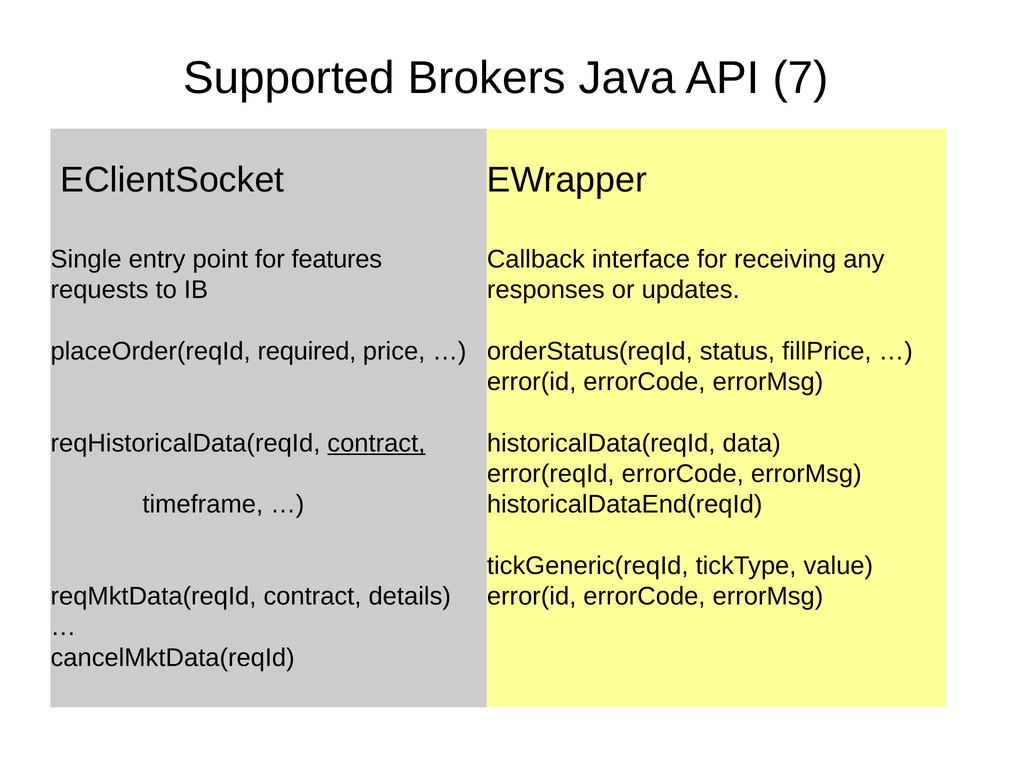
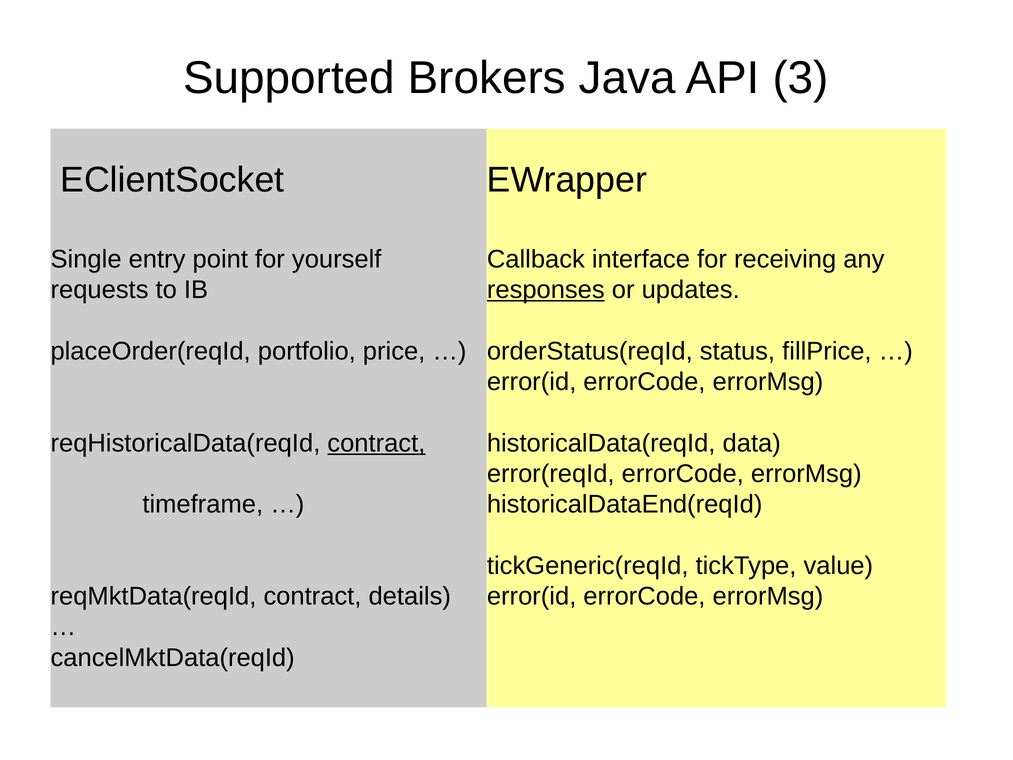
7: 7 -> 3
features: features -> yourself
responses underline: none -> present
required: required -> portfolio
